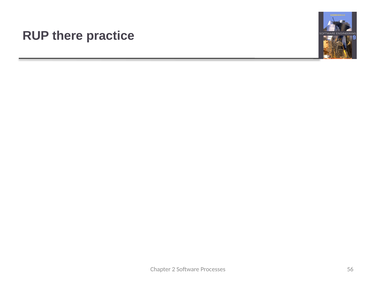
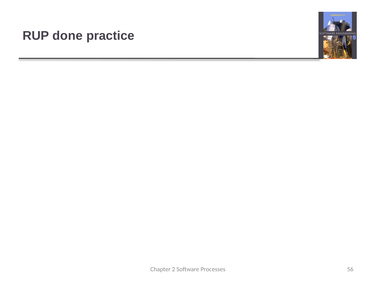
there: there -> done
